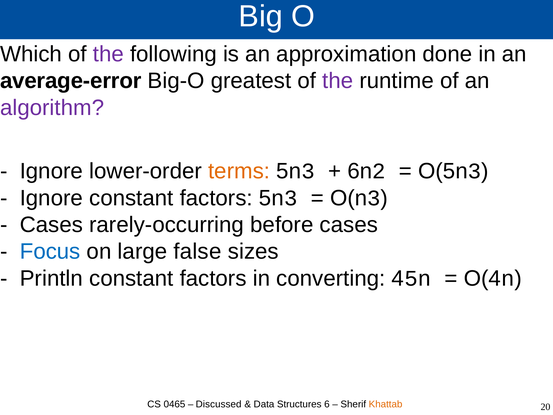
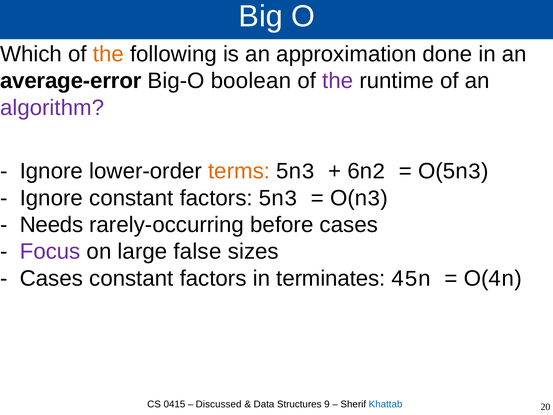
the at (108, 54) colour: purple -> orange
greatest: greatest -> boolean
Cases at (51, 225): Cases -> Needs
Focus colour: blue -> purple
Println at (51, 278): Println -> Cases
converting: converting -> terminates
0465: 0465 -> 0415
6: 6 -> 9
Khattab colour: orange -> blue
